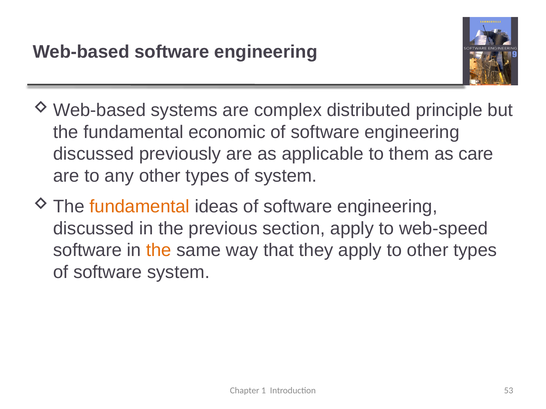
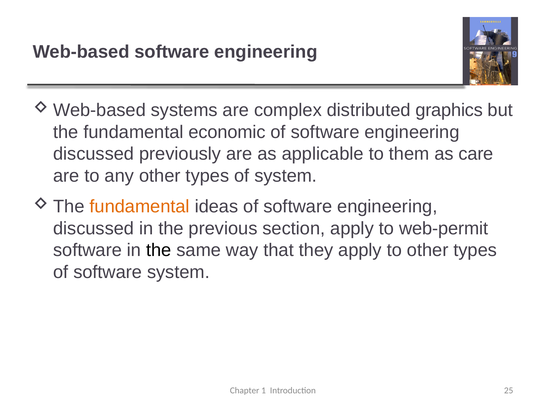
principle: principle -> graphics
web-speed: web-speed -> web-permit
the at (159, 251) colour: orange -> black
53: 53 -> 25
